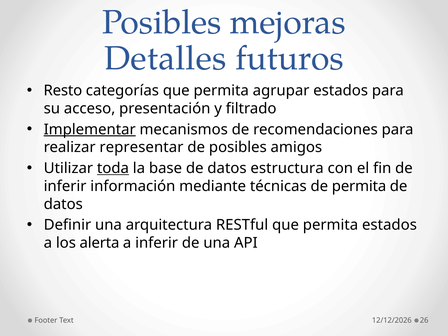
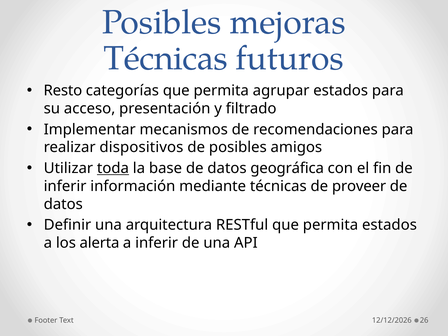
Detalles at (165, 58): Detalles -> Técnicas
Implementar underline: present -> none
representar: representar -> dispositivos
estructura: estructura -> geográfica
de permita: permita -> proveer
